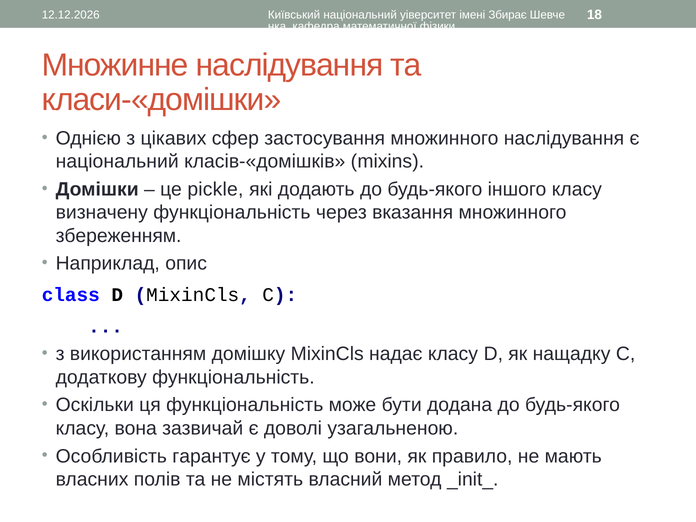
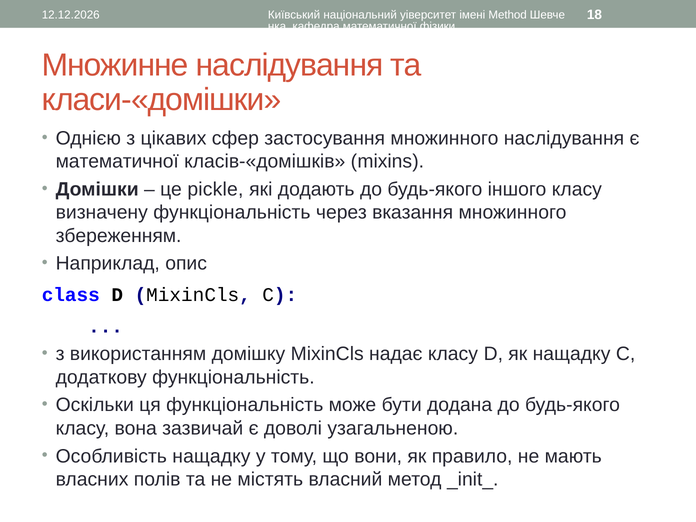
Збирає: Збирає -> Method
національний at (117, 161): національний -> математичної
Особливість гарантує: гарантує -> нащадку
